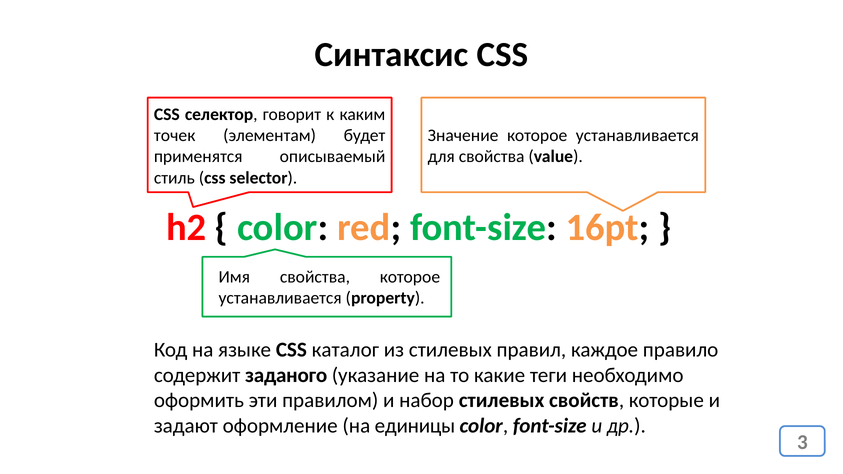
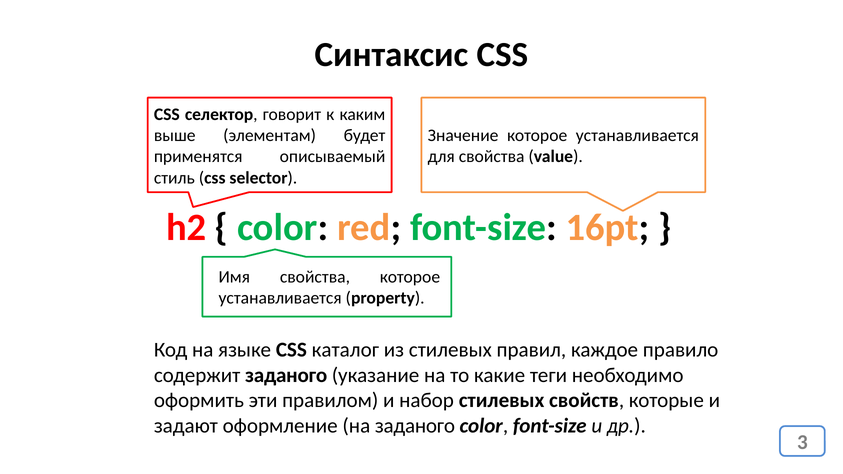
точек: точек -> выше
на единицы: единицы -> заданого
